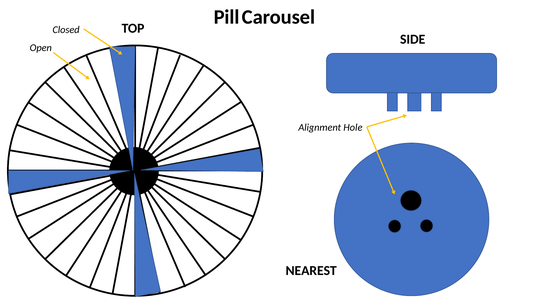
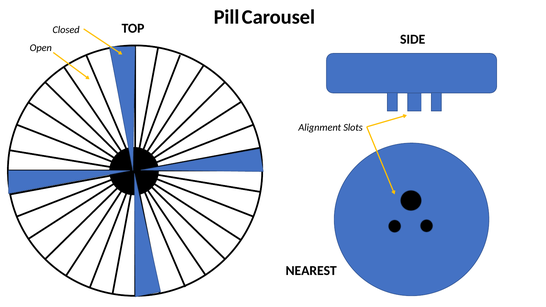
Hole: Hole -> Slots
